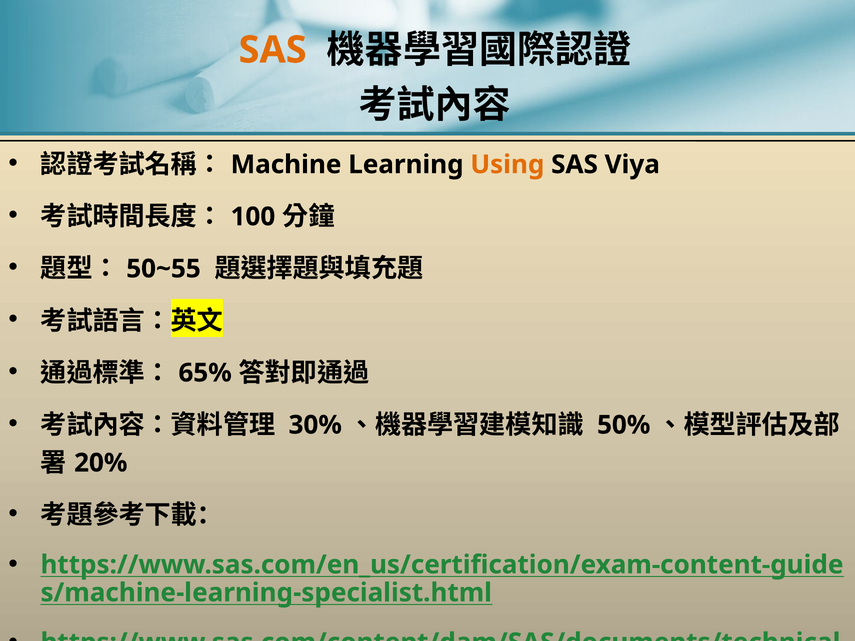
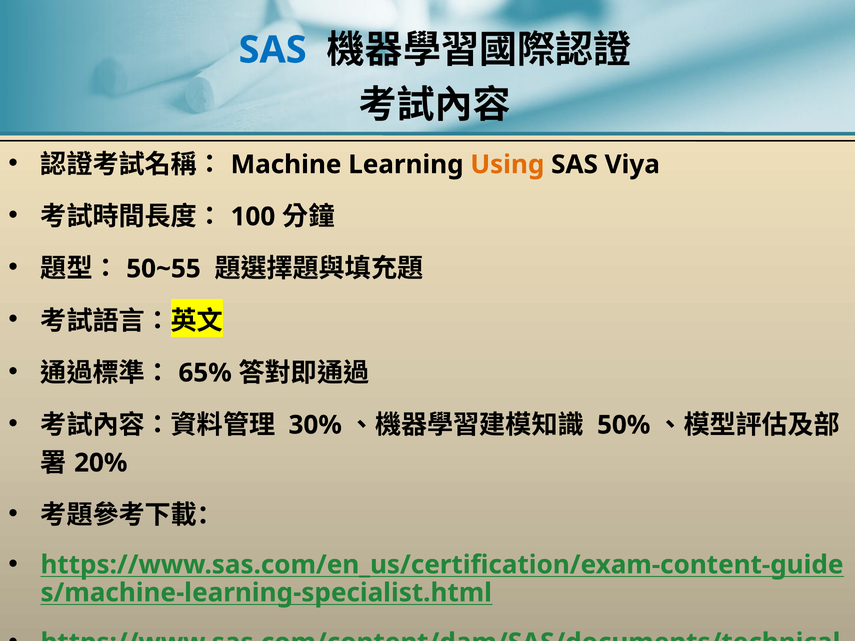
SAS at (273, 50) colour: orange -> blue
